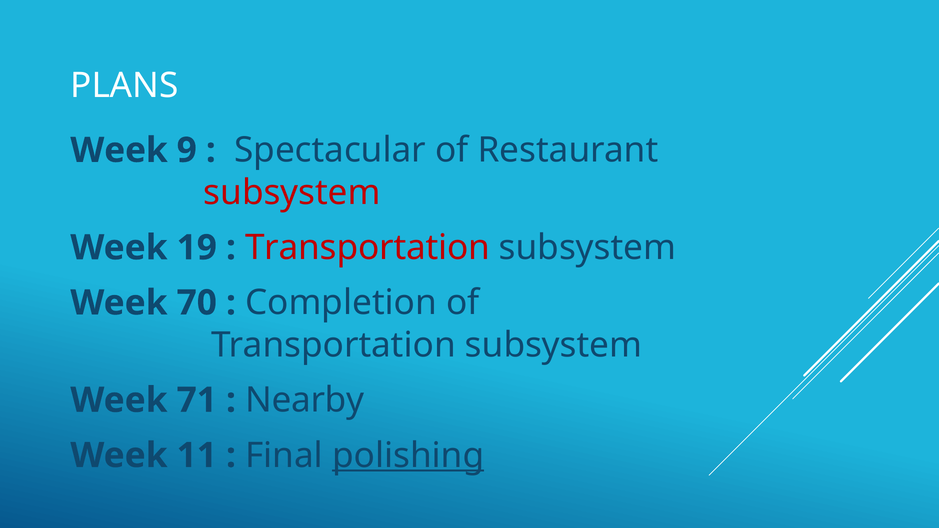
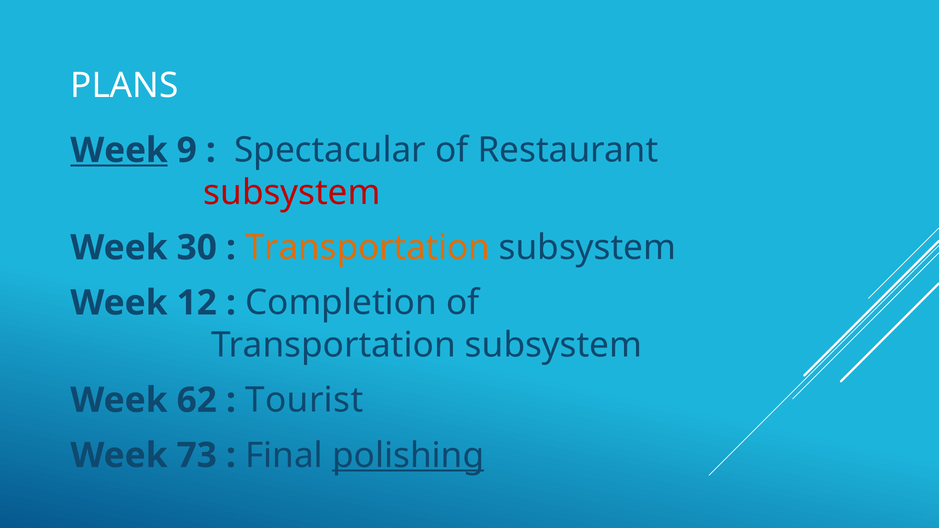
Week at (119, 150) underline: none -> present
19: 19 -> 30
Transportation at (367, 248) colour: red -> orange
70: 70 -> 12
71: 71 -> 62
Nearby: Nearby -> Tourist
11: 11 -> 73
